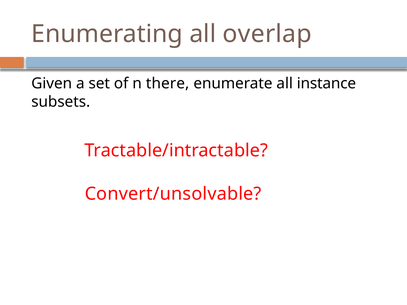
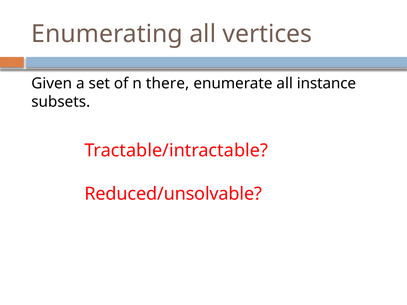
overlap: overlap -> vertices
Convert/unsolvable: Convert/unsolvable -> Reduced/unsolvable
